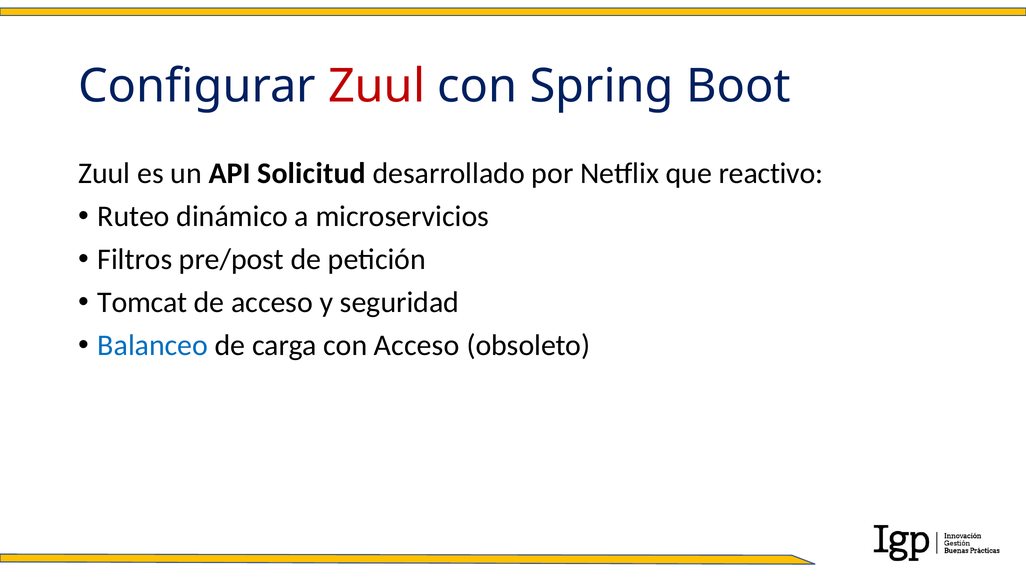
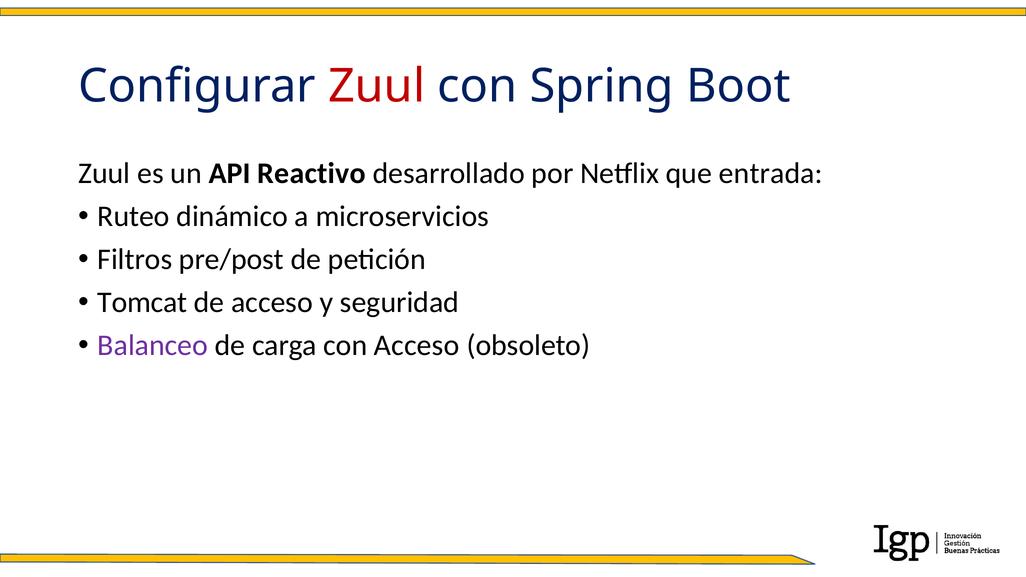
Solicitud: Solicitud -> Reactivo
reactivo: reactivo -> entrada
Balanceo colour: blue -> purple
